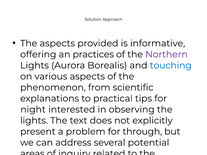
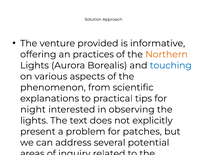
The aspects: aspects -> venture
Northern at (167, 54) colour: purple -> orange
through: through -> patches
